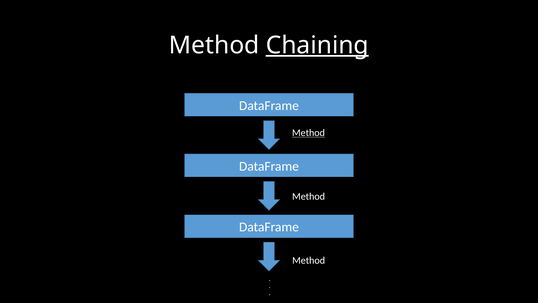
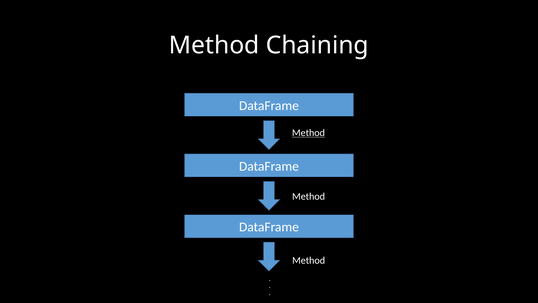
Chaining underline: present -> none
